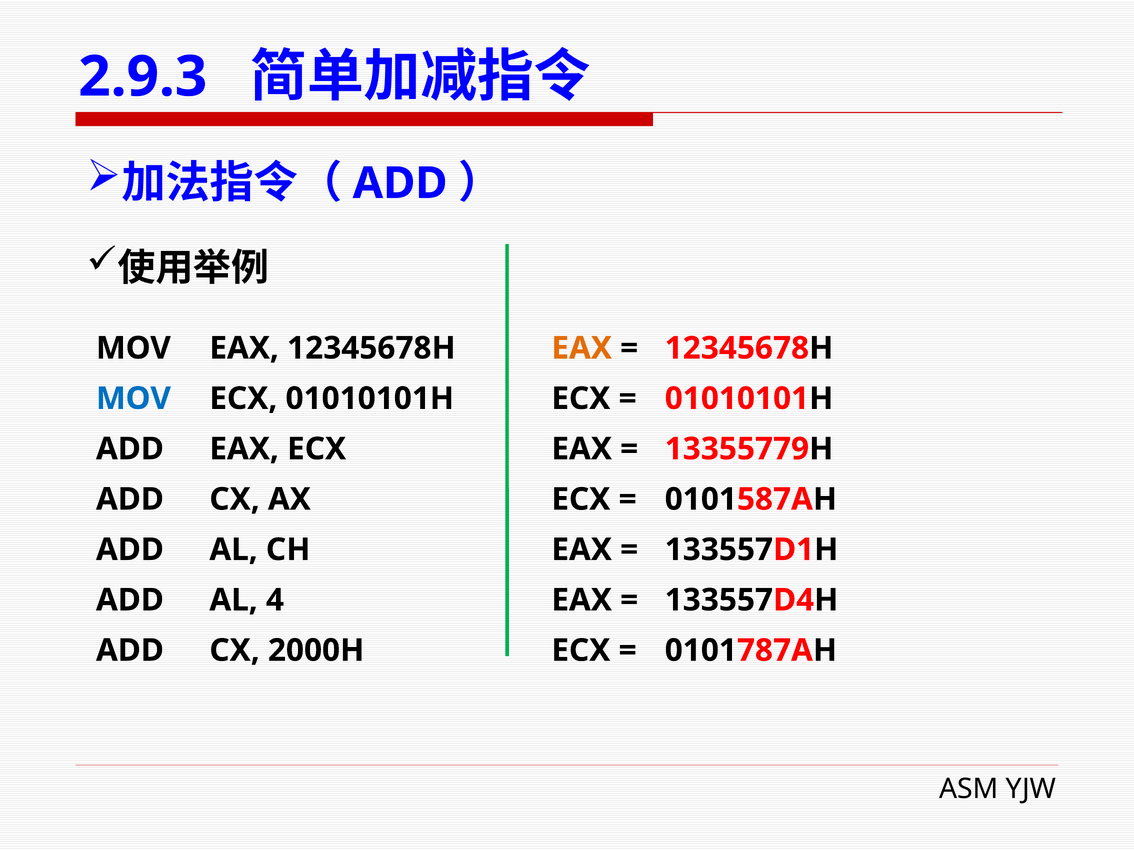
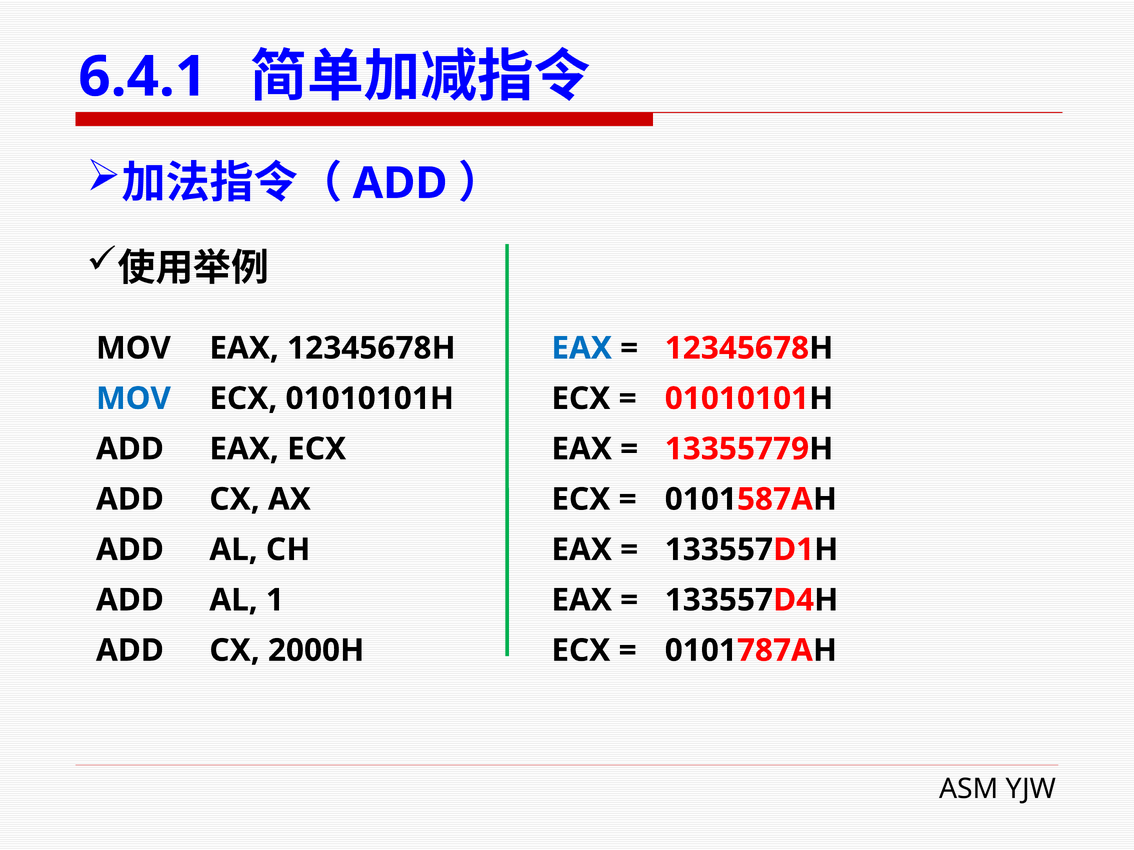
2.9.3: 2.9.3 -> 6.4.1
EAX at (582, 348) colour: orange -> blue
4: 4 -> 1
